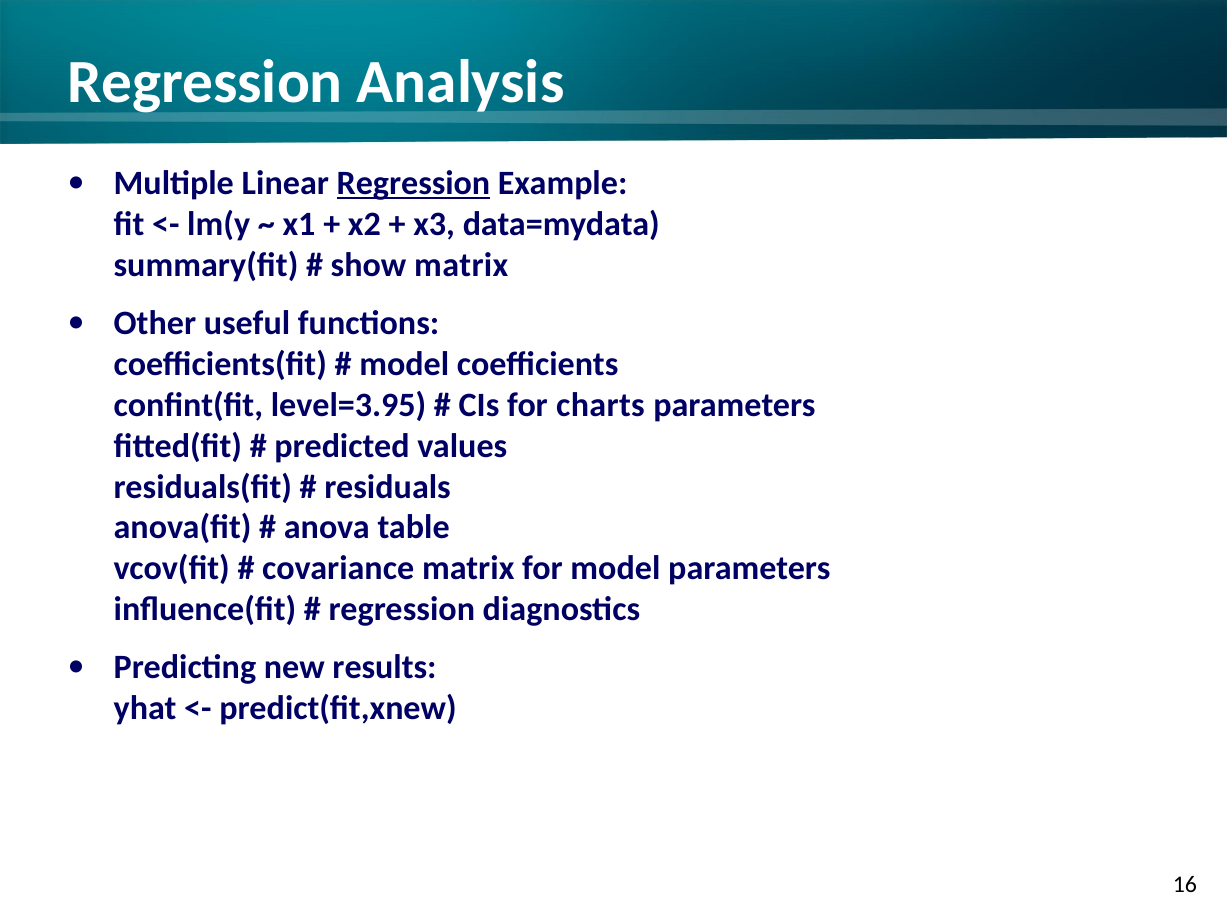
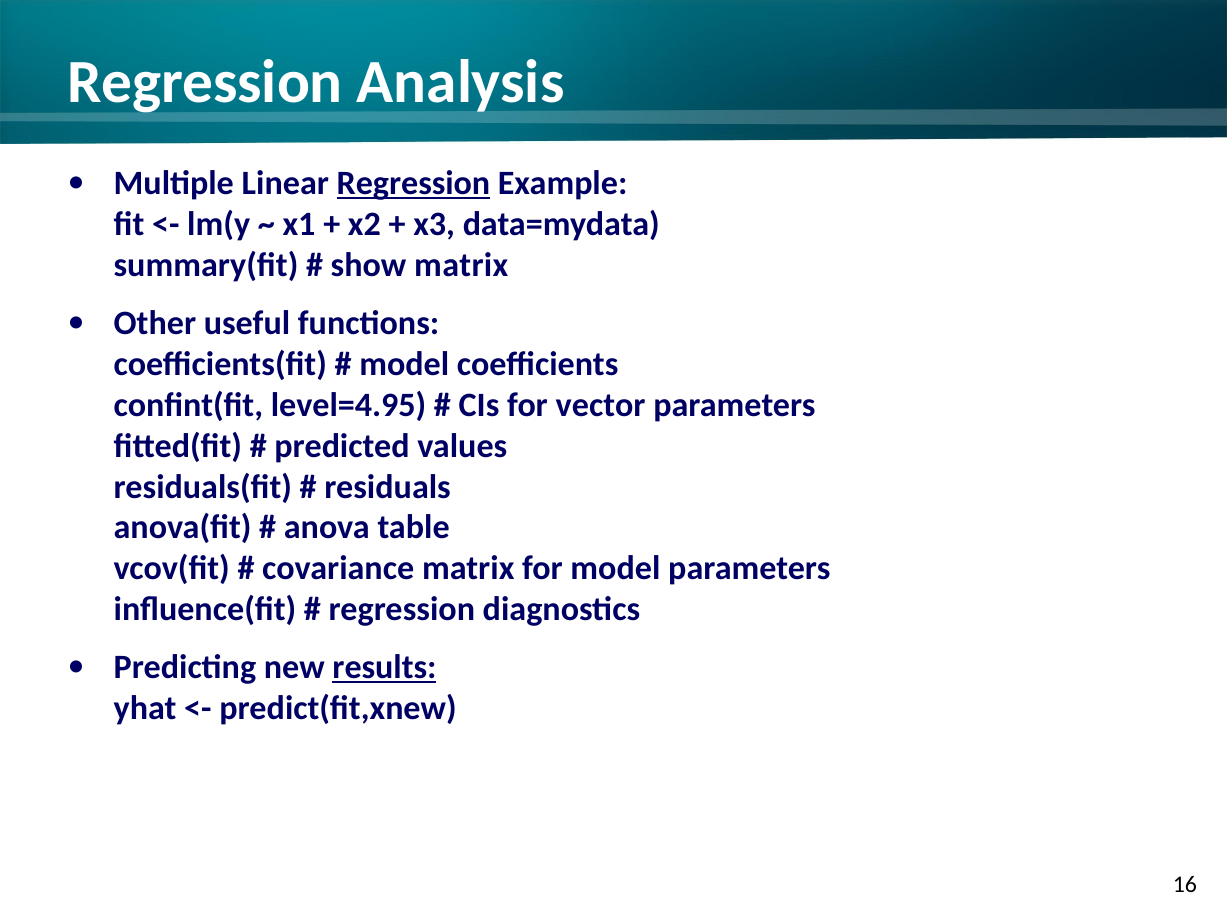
level=3.95: level=3.95 -> level=4.95
charts: charts -> vector
results underline: none -> present
